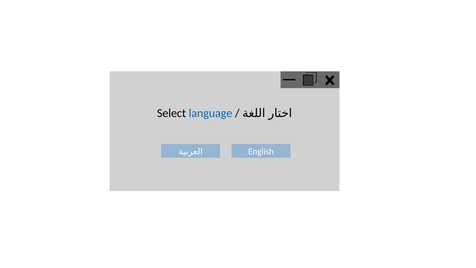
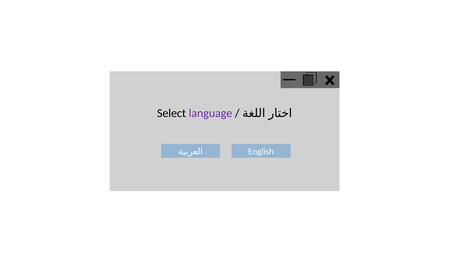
language colour: blue -> purple
